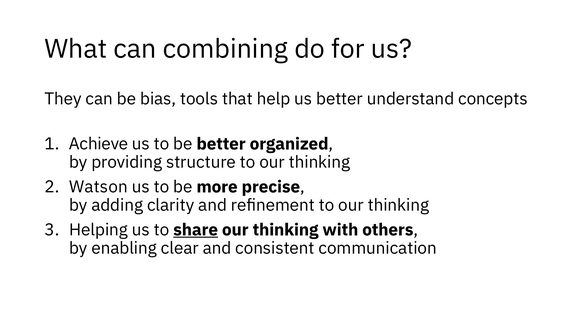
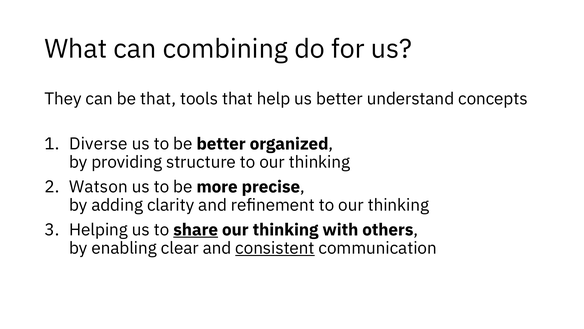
be bias: bias -> that
Achieve: Achieve -> Diverse
consistent underline: none -> present
